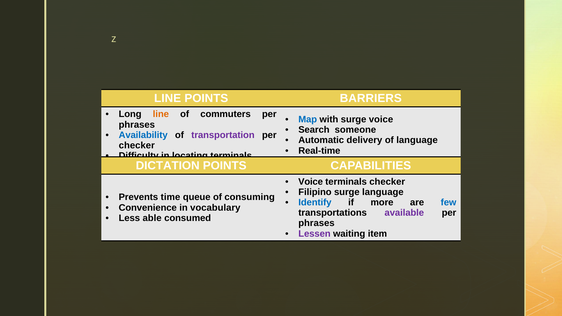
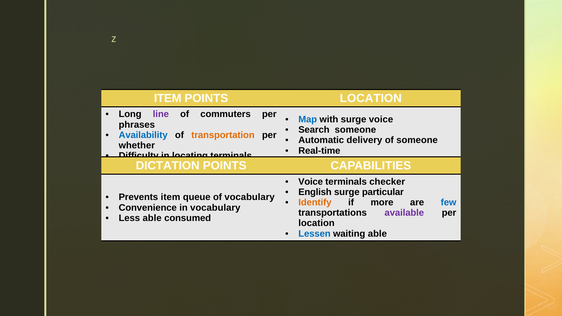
LINE at (168, 98): LINE -> ITEM
POINTS BARRIERS: BARRIERS -> LOCATION
line at (161, 114) colour: orange -> purple
transportation colour: purple -> orange
of language: language -> someone
checker at (137, 145): checker -> whether
Filipino: Filipino -> English
surge language: language -> particular
Prevents time: time -> item
of consuming: consuming -> vocabulary
Identify colour: blue -> orange
phrases at (316, 223): phrases -> location
Lessen colour: purple -> blue
waiting item: item -> able
